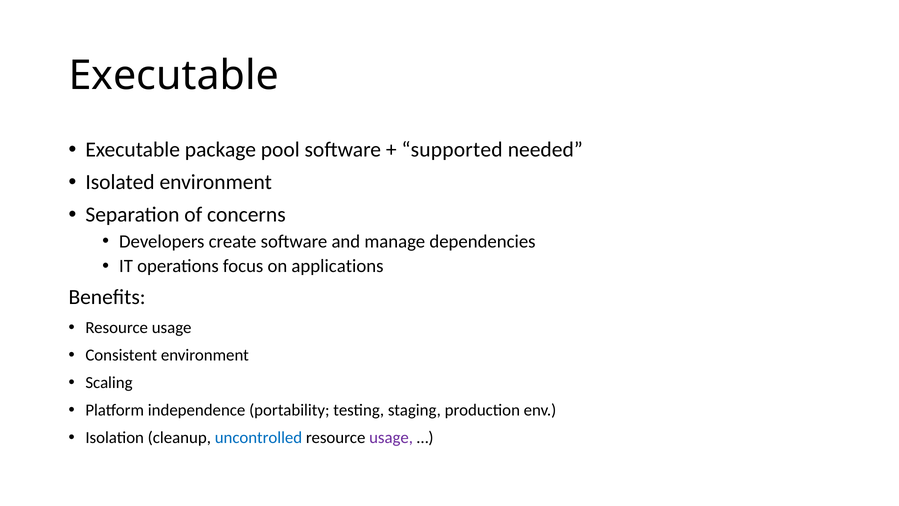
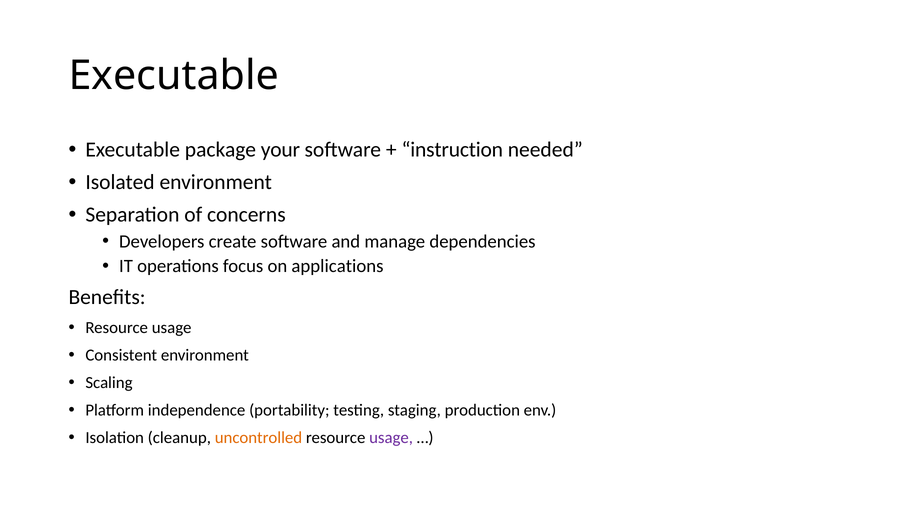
pool: pool -> your
supported: supported -> instruction
uncontrolled colour: blue -> orange
